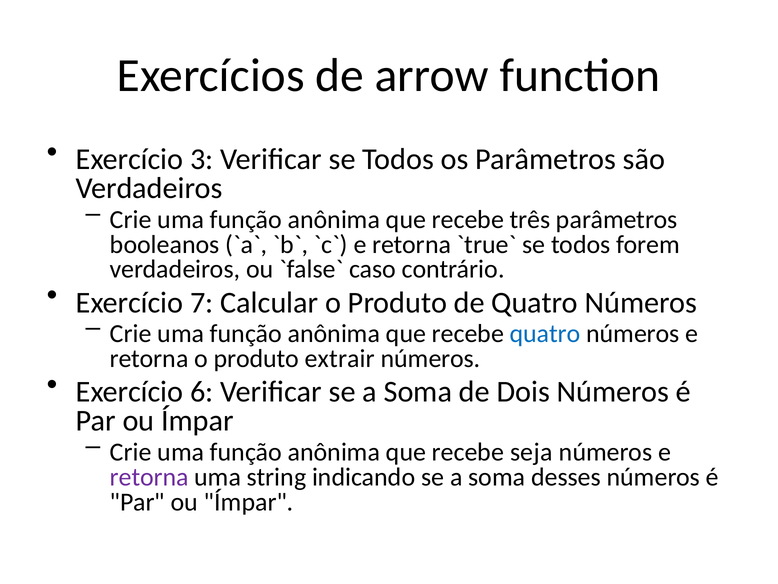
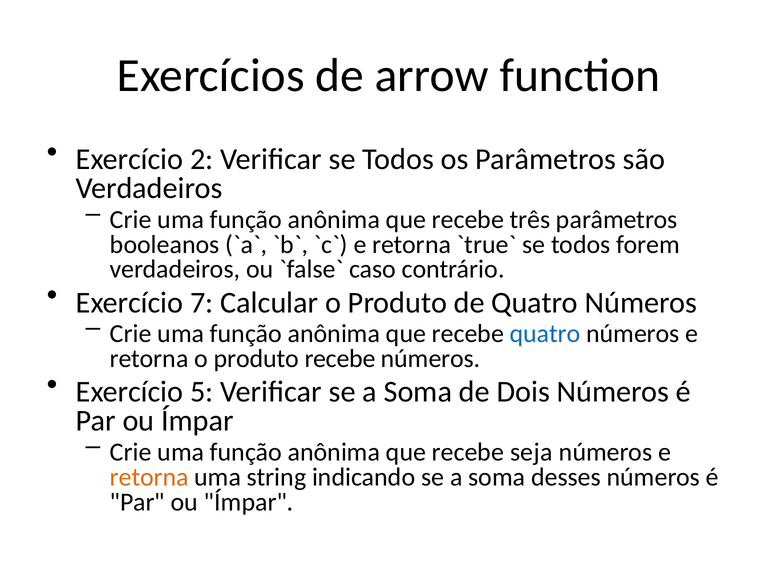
3: 3 -> 2
produto extrair: extrair -> recebe
6: 6 -> 5
retorna at (149, 477) colour: purple -> orange
